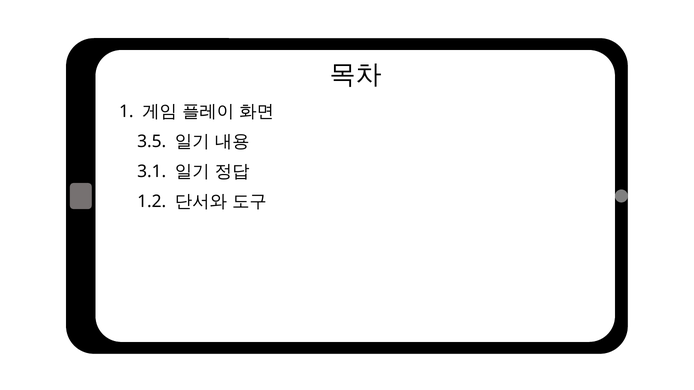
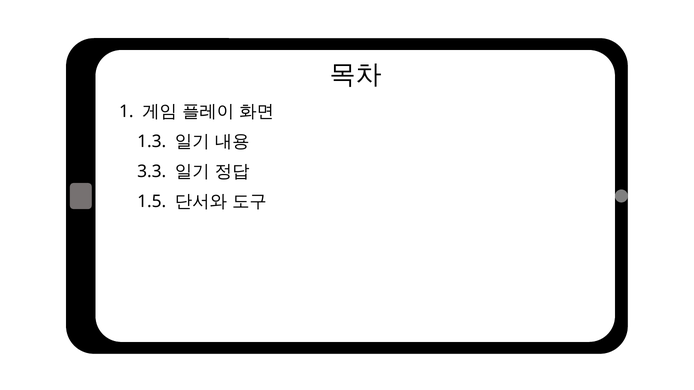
3.5: 3.5 -> 1.3
3.1: 3.1 -> 3.3
1.2: 1.2 -> 1.5
